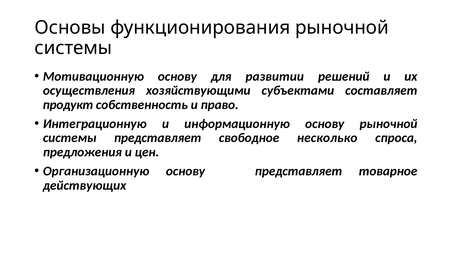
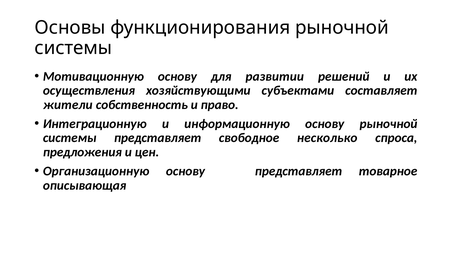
продукт: продукт -> жители
действующих: действующих -> описывающая
